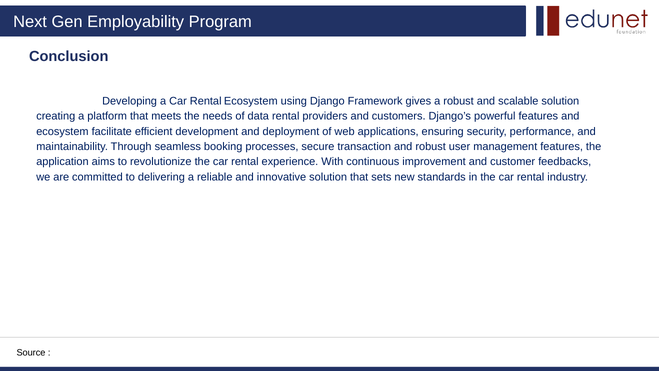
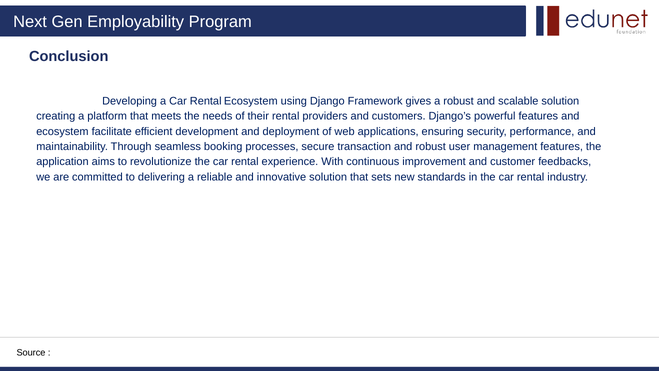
data: data -> their
